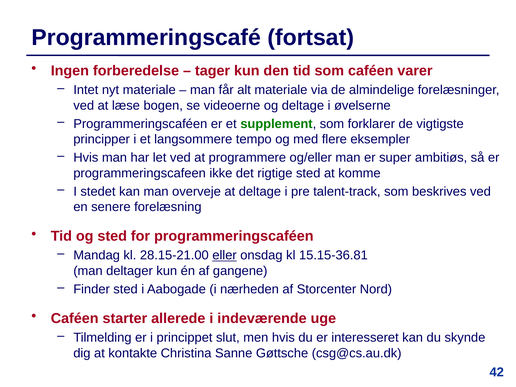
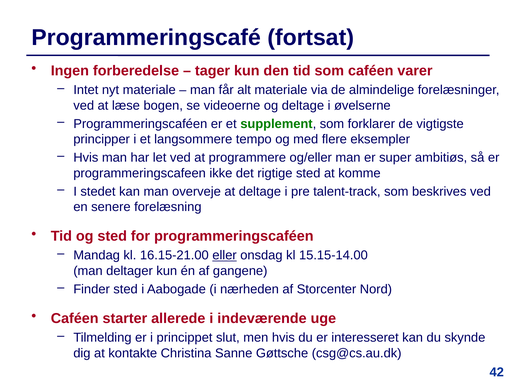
28.15-21.00: 28.15-21.00 -> 16.15-21.00
15.15-36.81: 15.15-36.81 -> 15.15-14.00
